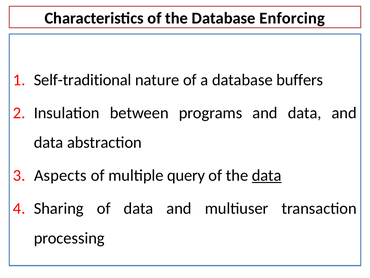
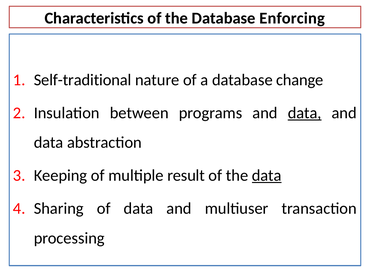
buffers: buffers -> change
data at (305, 113) underline: none -> present
Aspects: Aspects -> Keeping
query: query -> result
